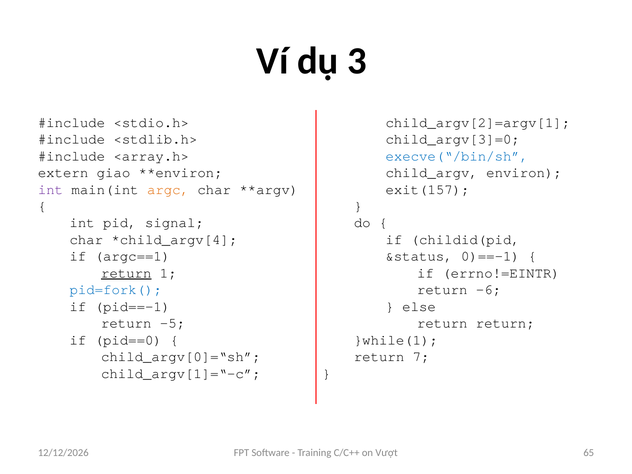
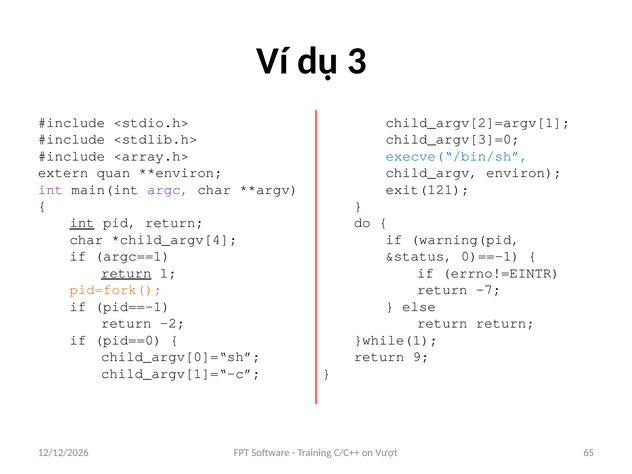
giao: giao -> quan
argc colour: orange -> purple
exit(157: exit(157 -> exit(121
int at (82, 223) underline: none -> present
pid signal: signal -> return
childid(pid: childid(pid -> warning(pid
pid=fork( colour: blue -> orange
-6: -6 -> -7
-5: -5 -> -2
7: 7 -> 9
